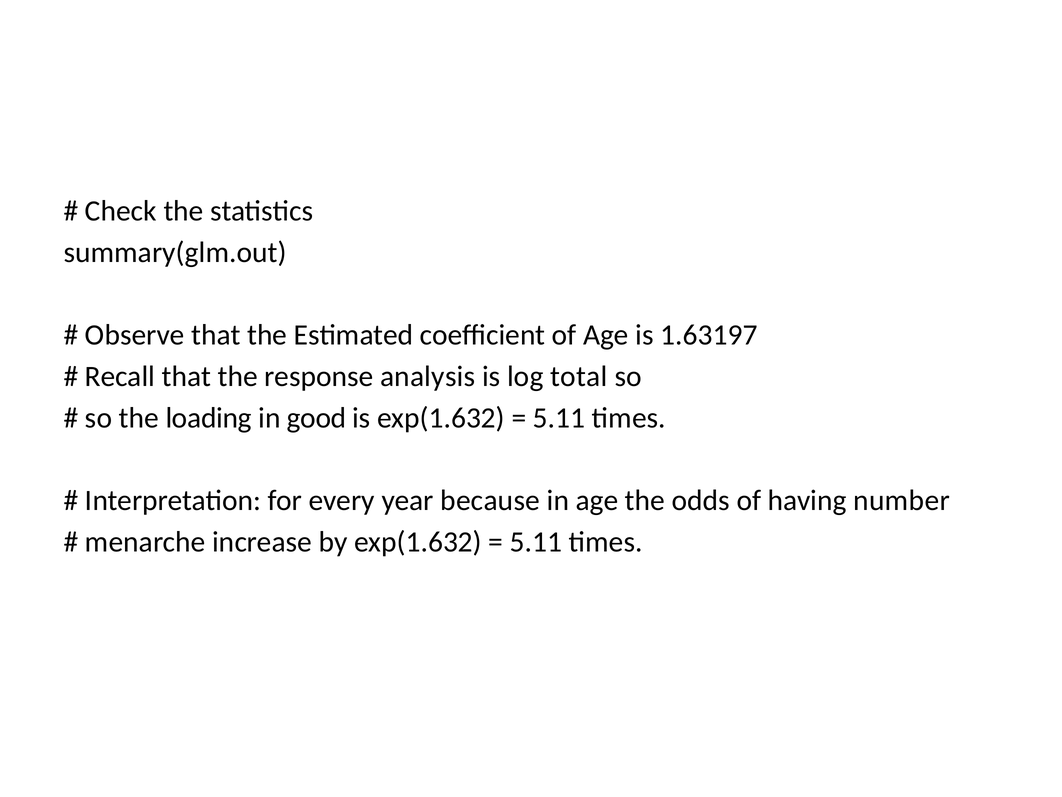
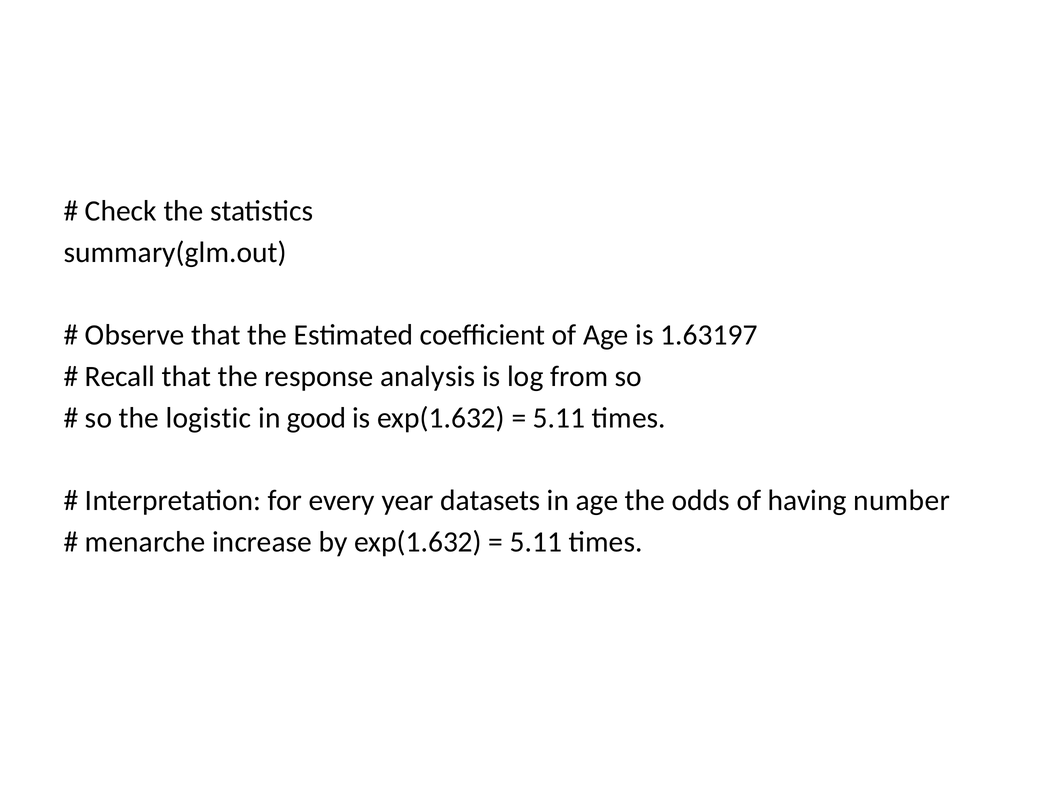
total: total -> from
loading: loading -> logistic
because: because -> datasets
